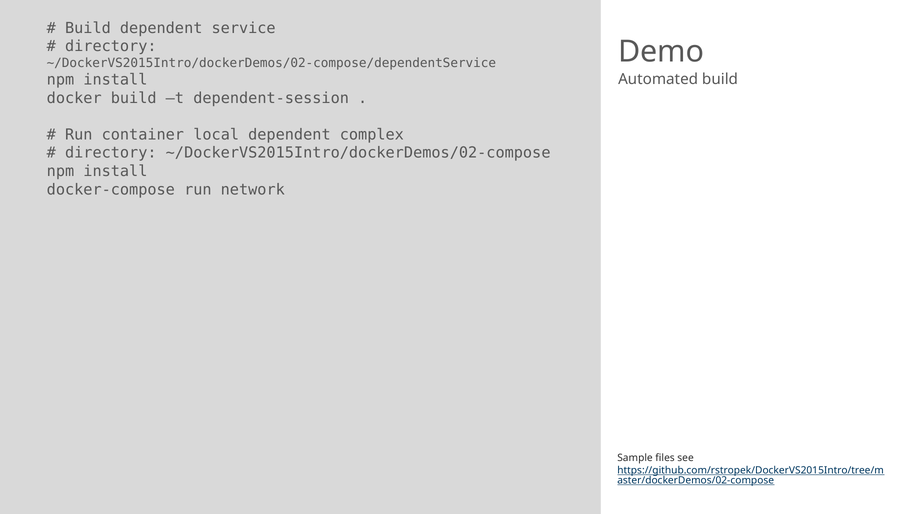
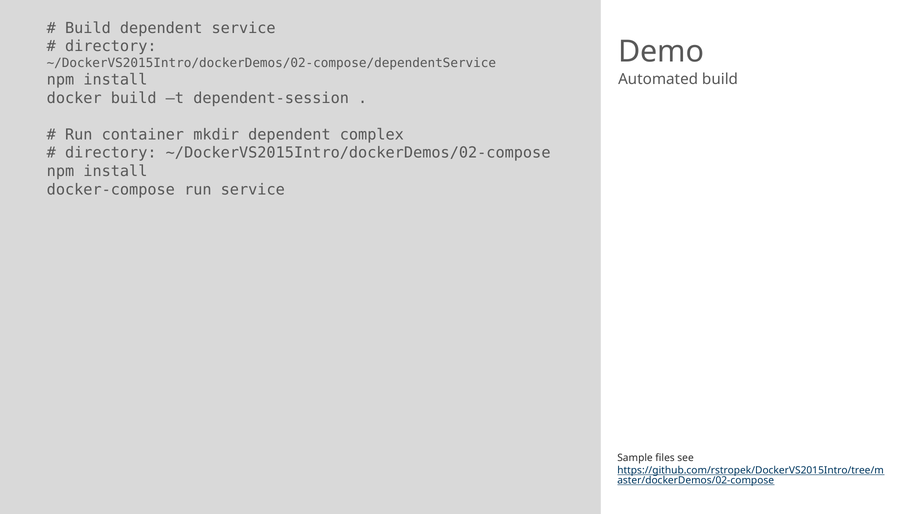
local: local -> mkdir
run network: network -> service
